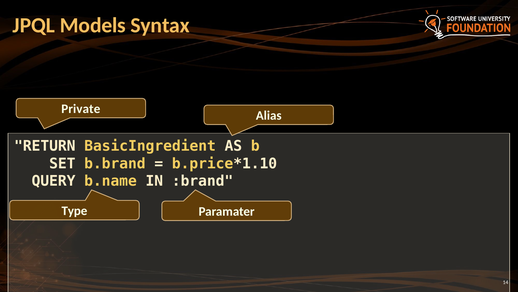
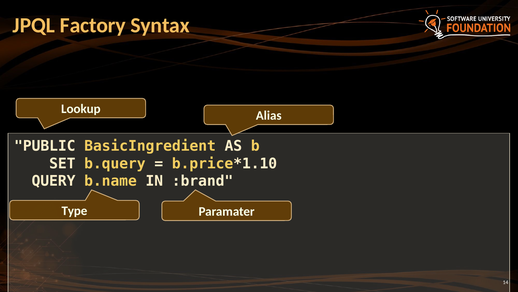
Models: Models -> Factory
Private: Private -> Lookup
RETURN: RETURN -> PUBLIC
b.brand: b.brand -> b.query
